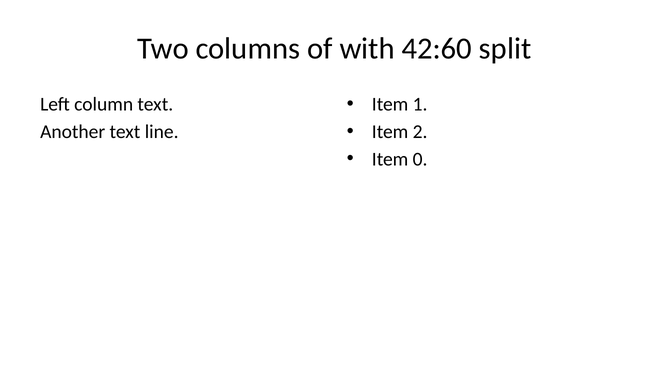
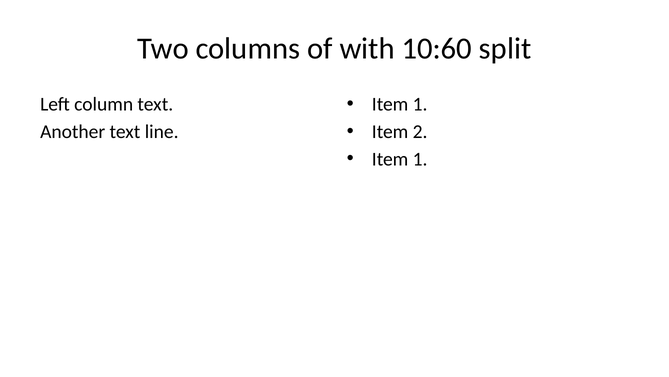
42:60: 42:60 -> 10:60
0 at (420, 159): 0 -> 1
